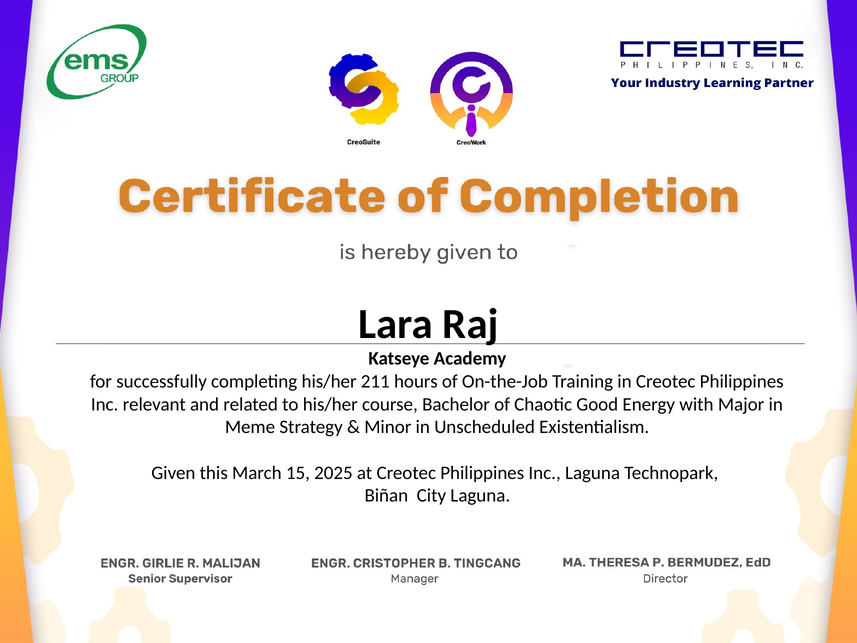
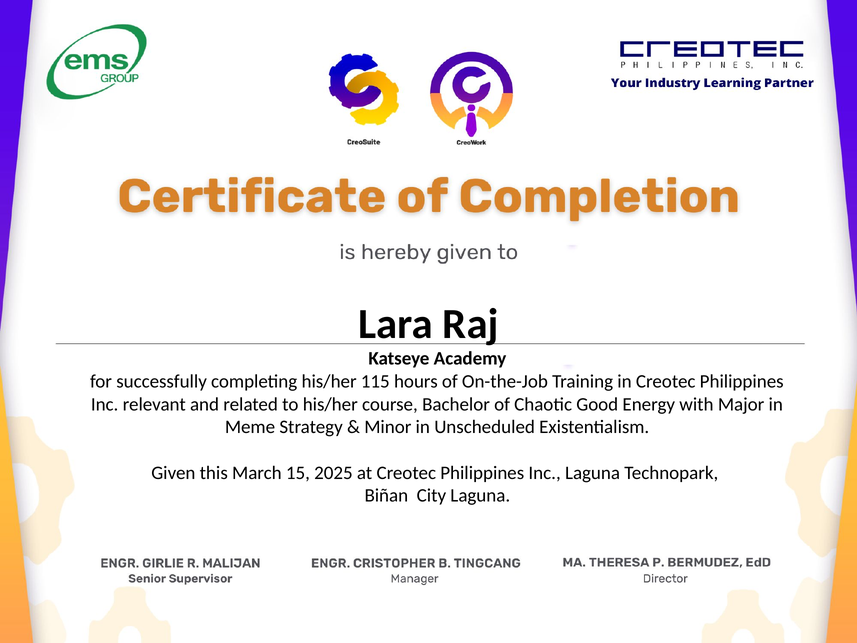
211: 211 -> 115
